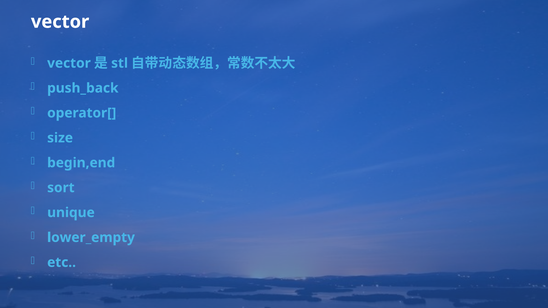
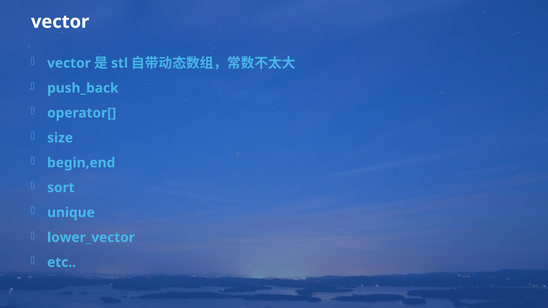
lower_empty: lower_empty -> lower_vector
